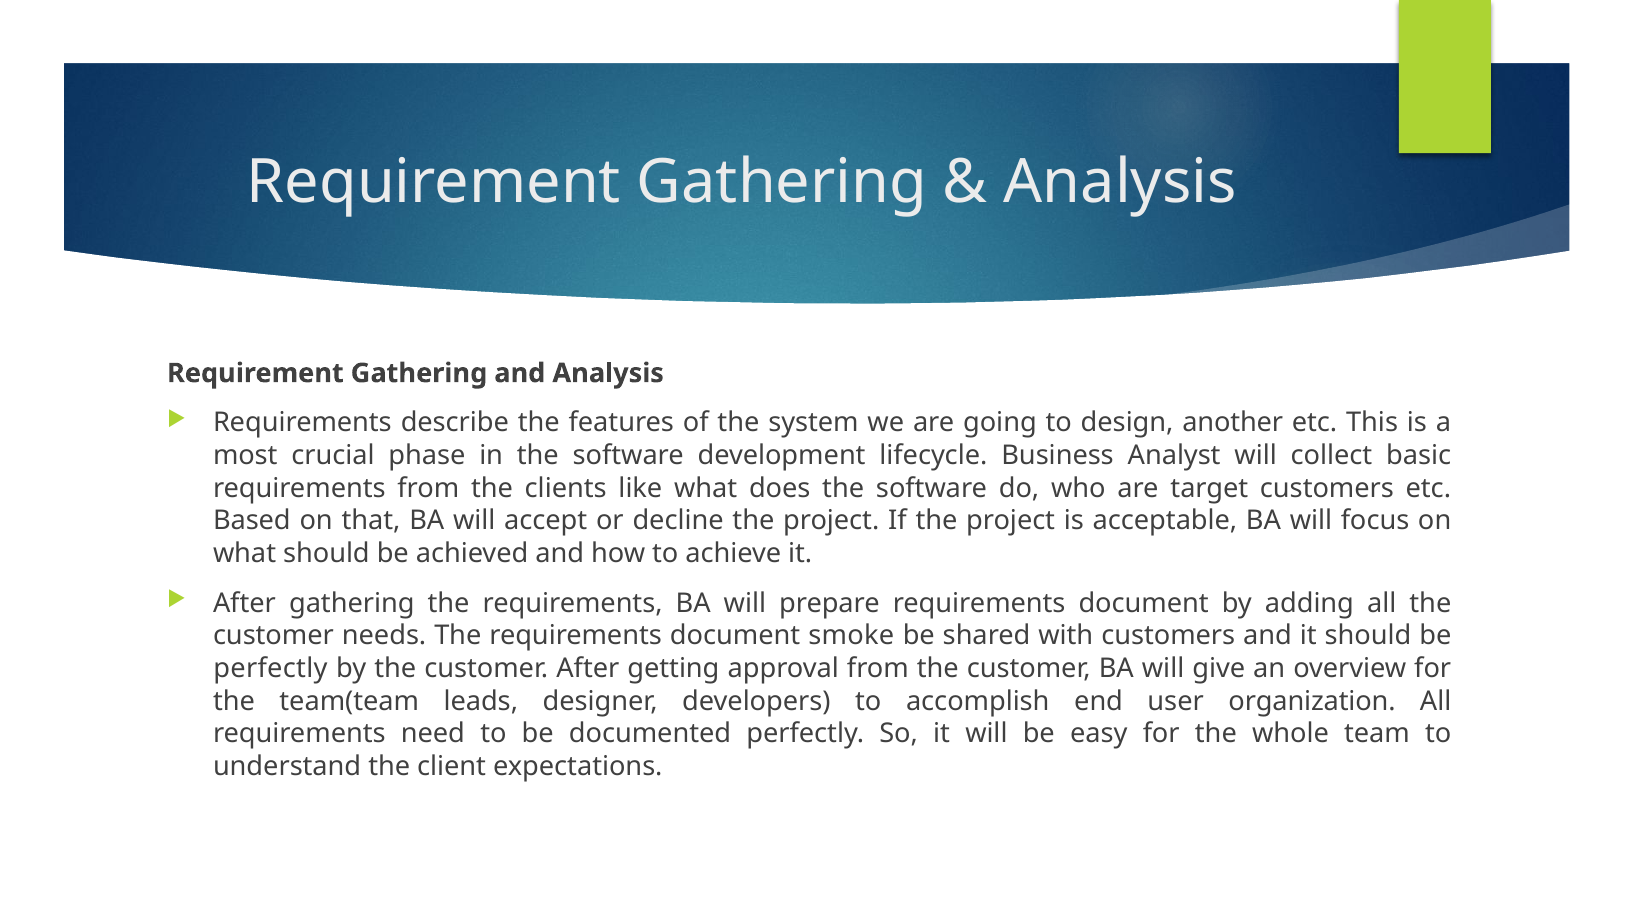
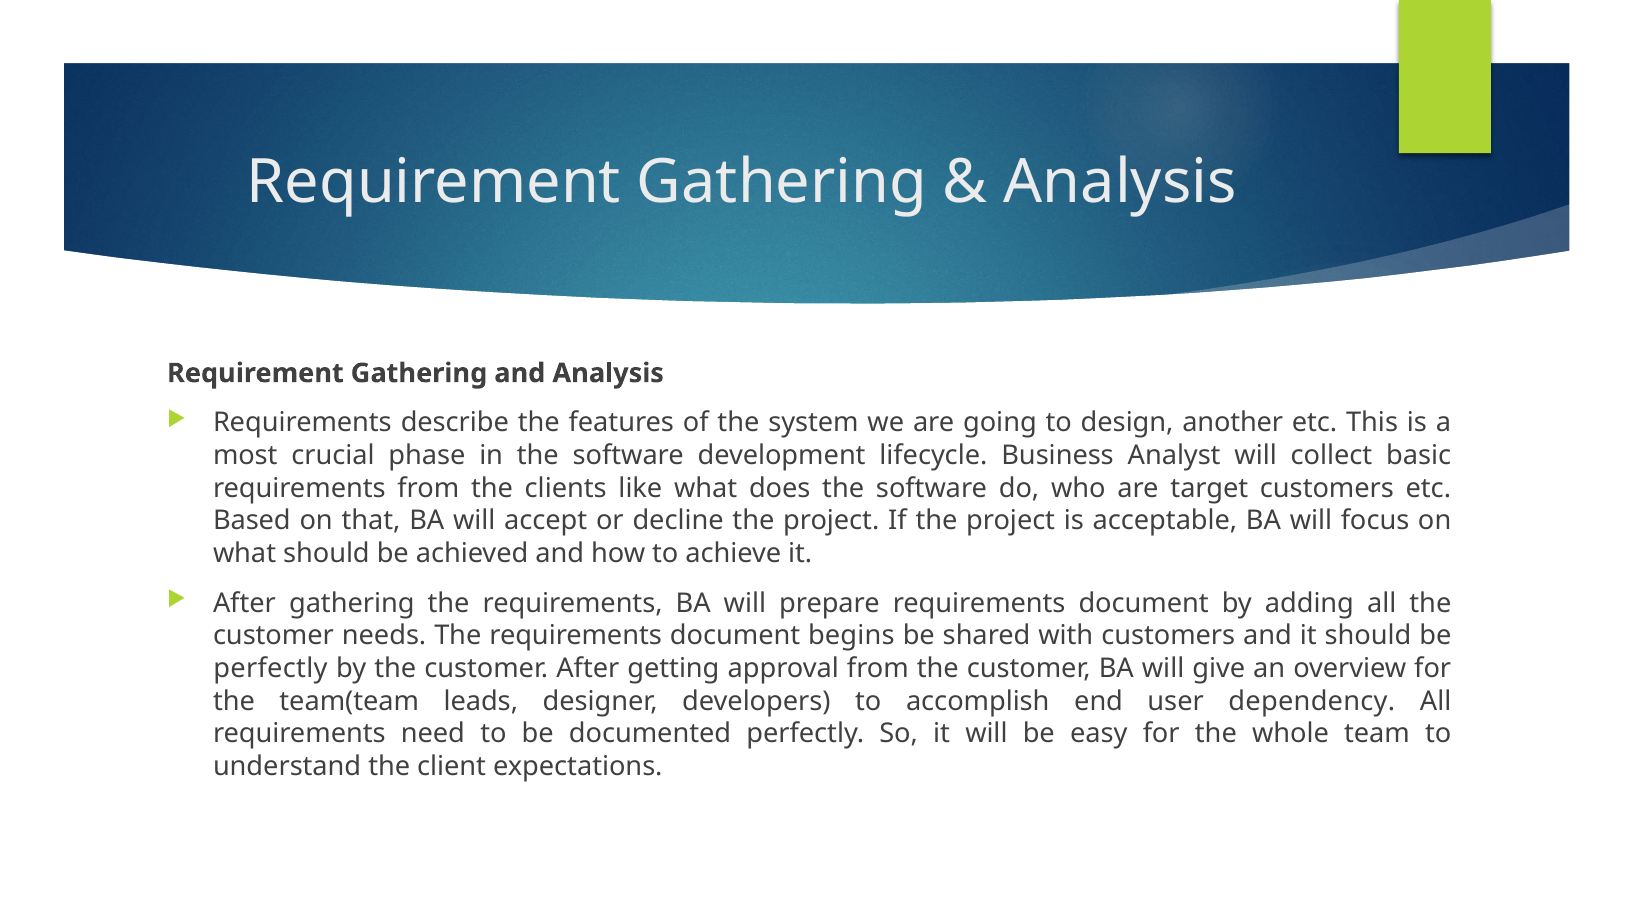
smoke: smoke -> begins
organization: organization -> dependency
